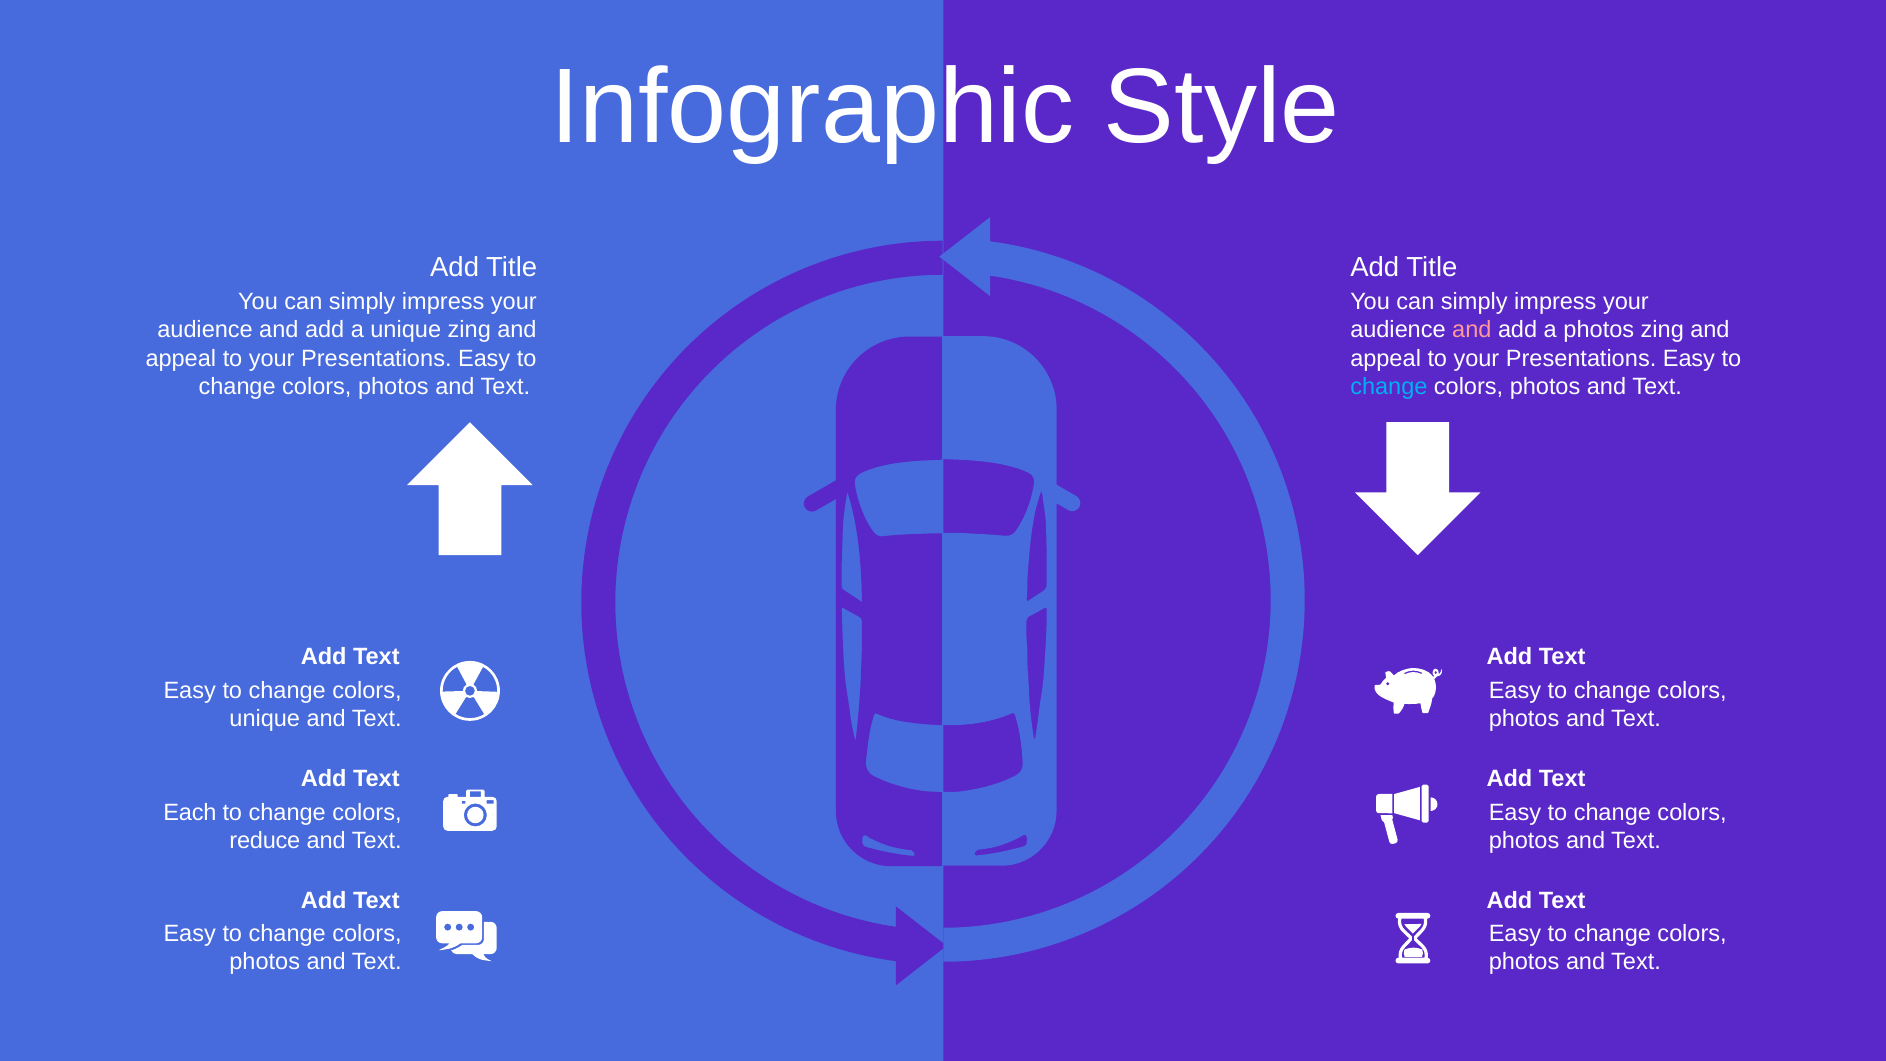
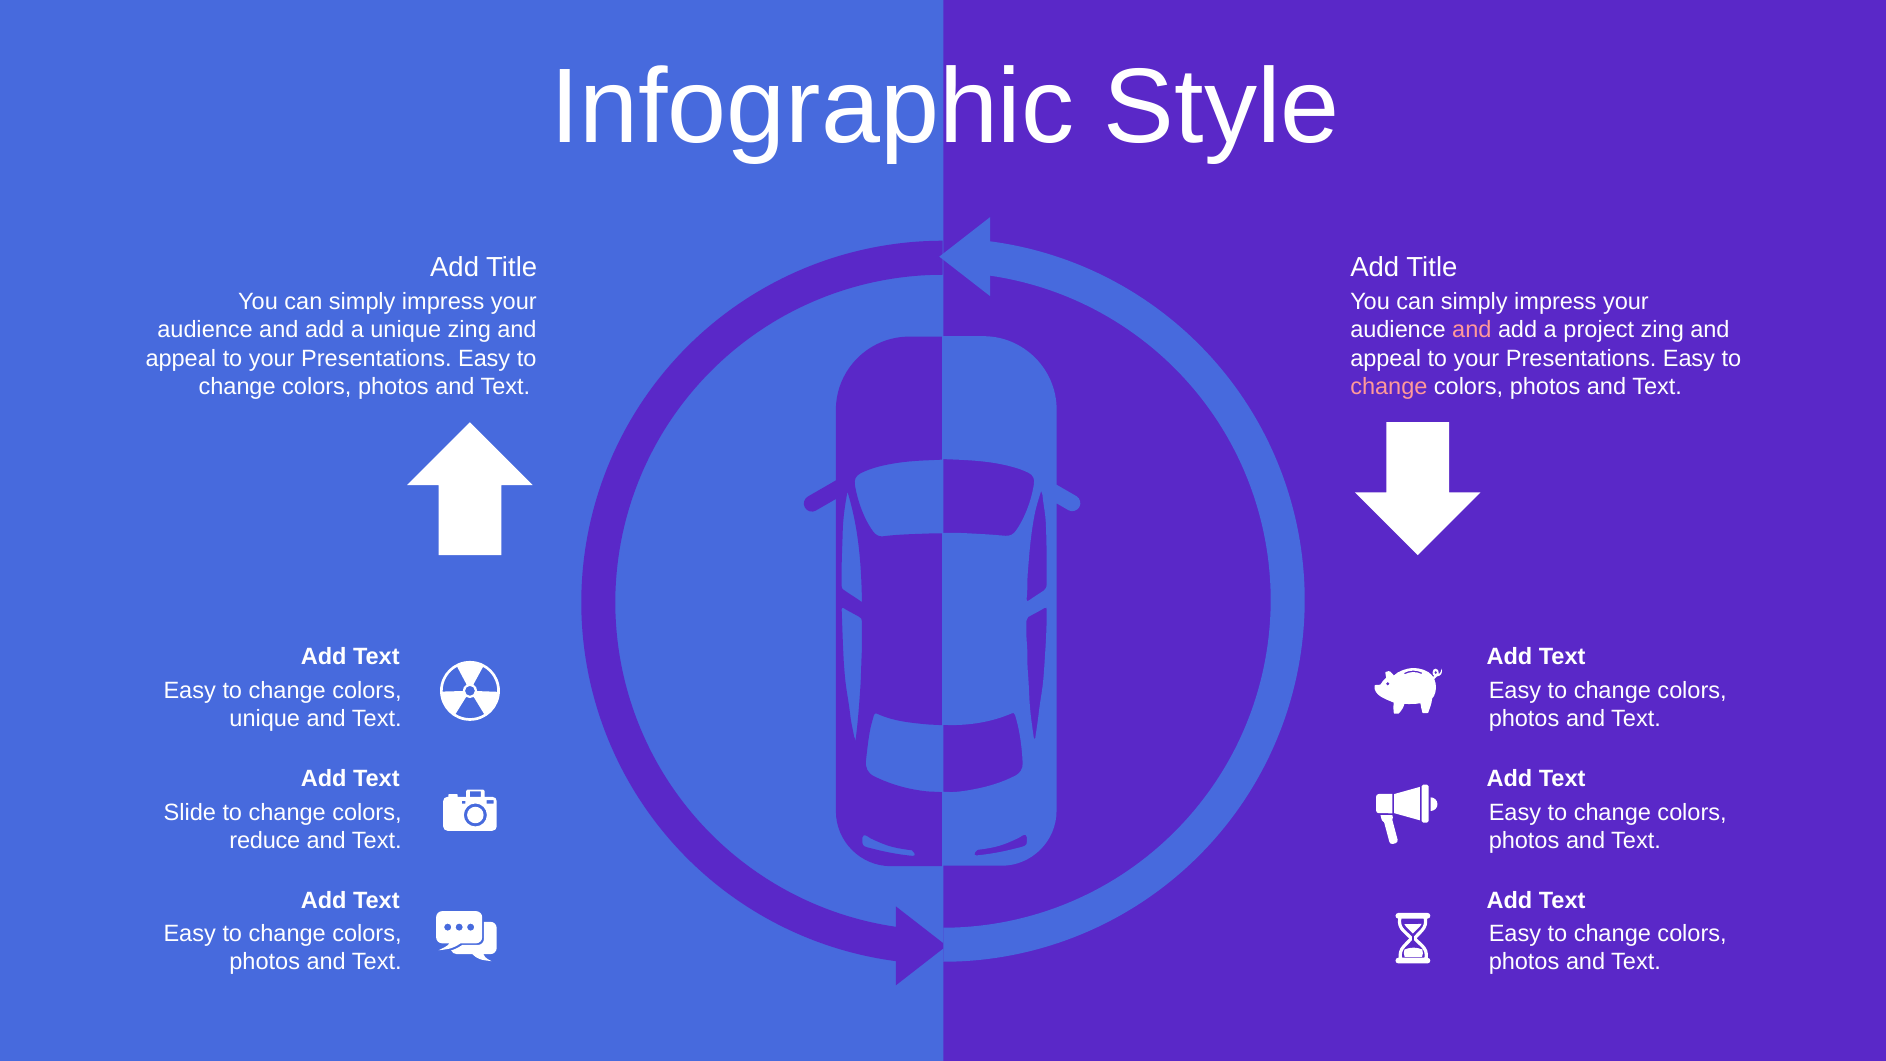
a photos: photos -> project
change at (1389, 387) colour: light blue -> pink
Each: Each -> Slide
